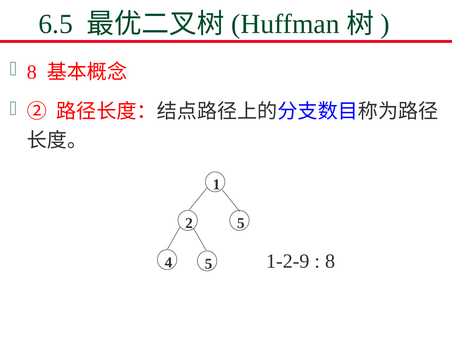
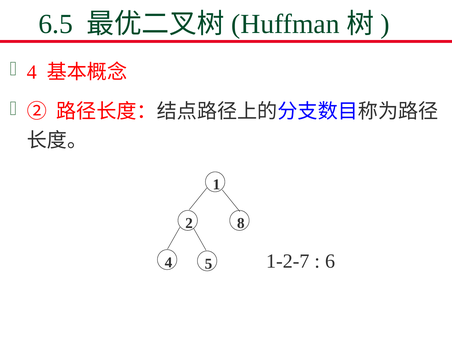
8 at (32, 72): 8 -> 4
2 5: 5 -> 8
1-2-9: 1-2-9 -> 1-2-7
8 at (330, 261): 8 -> 6
